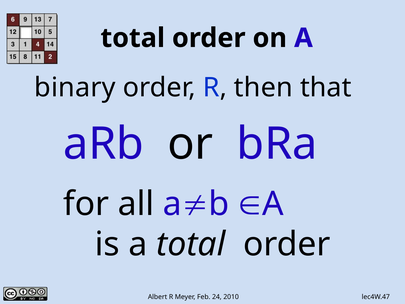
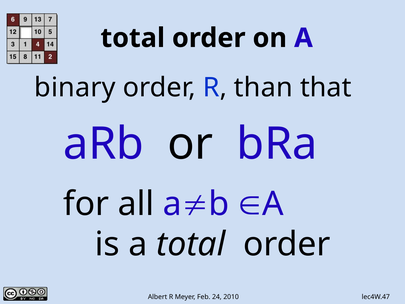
then: then -> than
